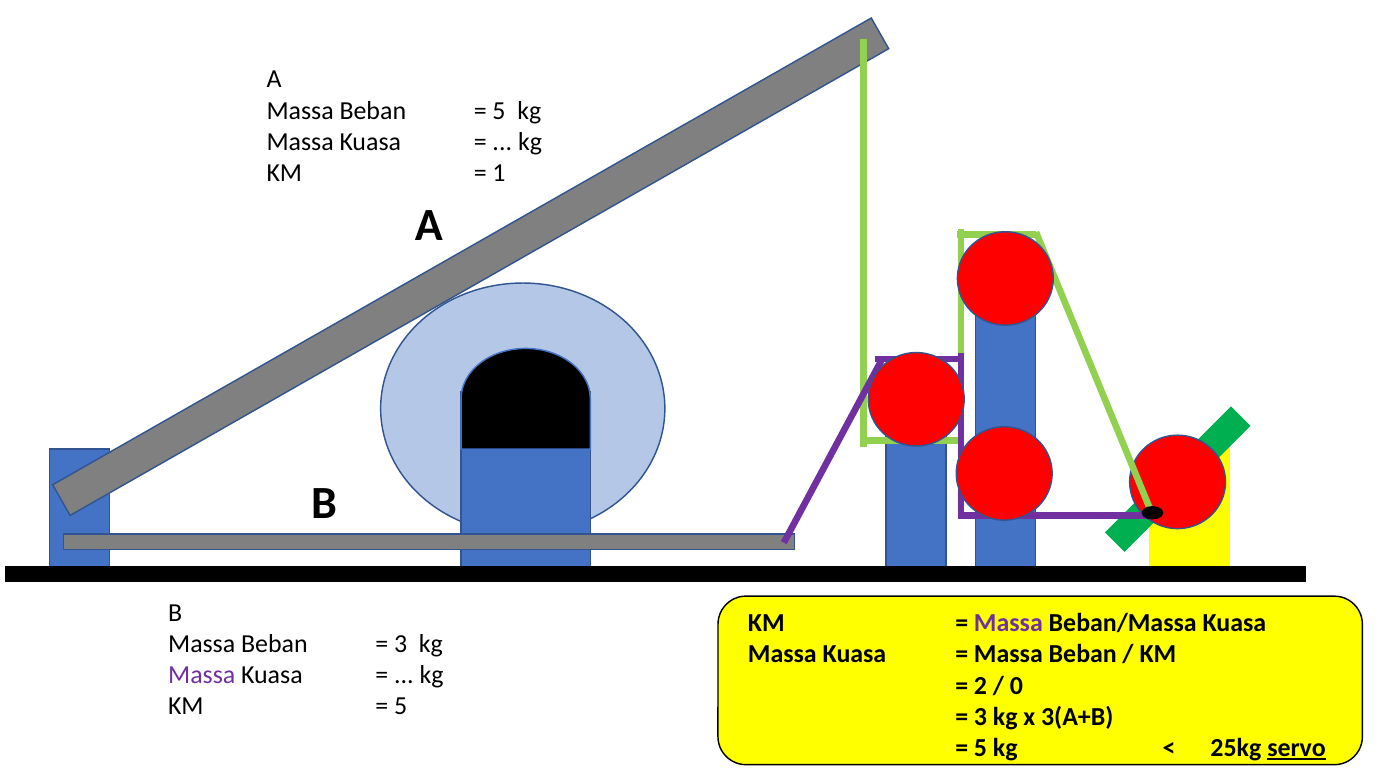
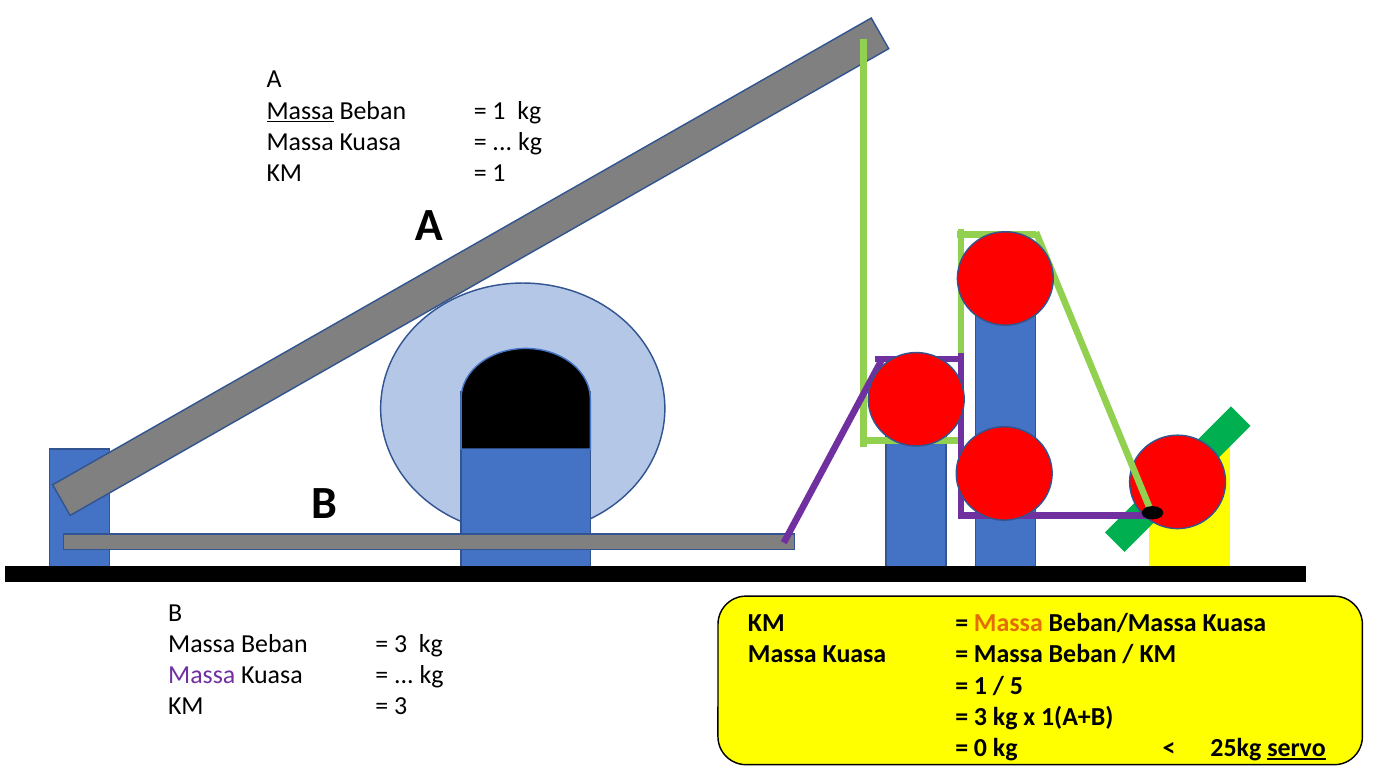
Massa at (300, 110) underline: none -> present
5 at (499, 110): 5 -> 1
Massa at (1008, 623) colour: purple -> orange
2 at (980, 685): 2 -> 1
0: 0 -> 5
5 at (401, 705): 5 -> 3
3(A+B: 3(A+B -> 1(A+B
5 at (980, 747): 5 -> 0
